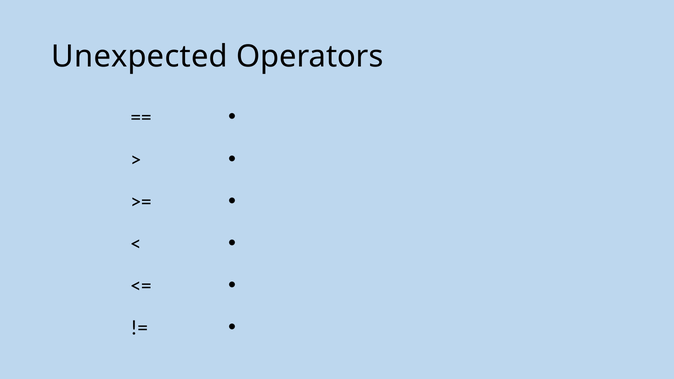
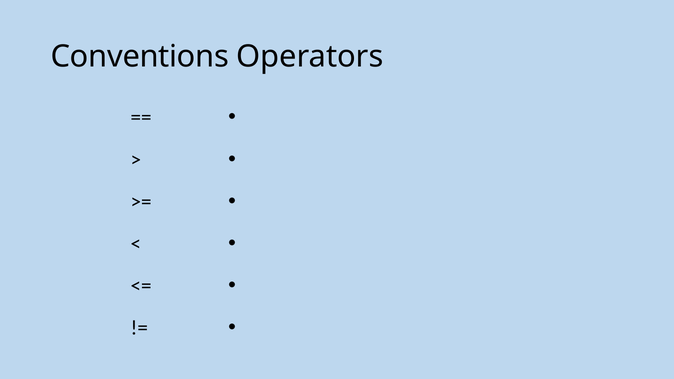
Unexpected: Unexpected -> Conventions
